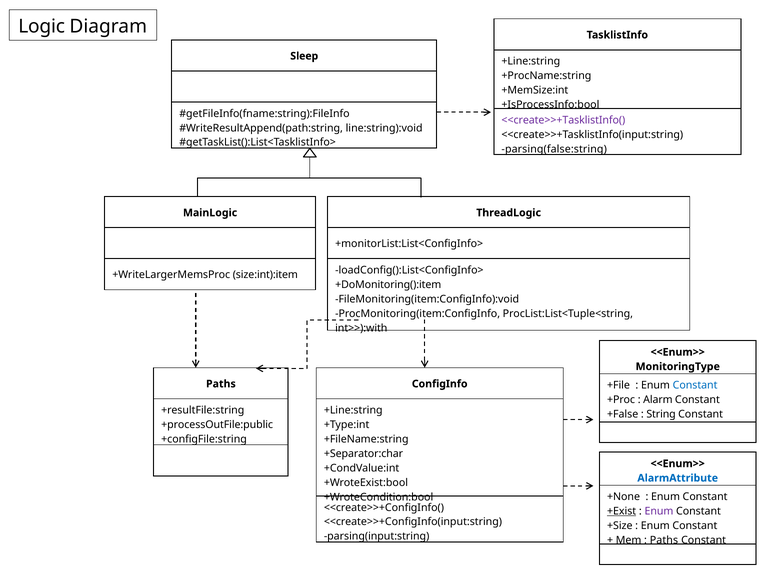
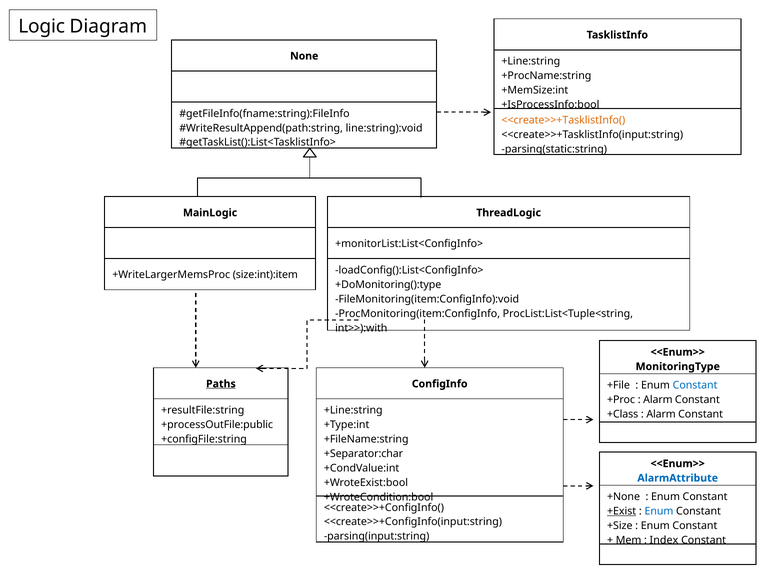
Sleep: Sleep -> None
<<create>>+TasklistInfo( colour: purple -> orange
parsing(false:string: parsing(false:string -> parsing(static:string
+DoMonitoring():item: +DoMonitoring():item -> +DoMonitoring():type
Paths at (221, 384) underline: none -> present
+False: +False -> +Class
String at (661, 414): String -> Alarm
Enum at (659, 511) colour: purple -> blue
Paths at (664, 540): Paths -> Index
